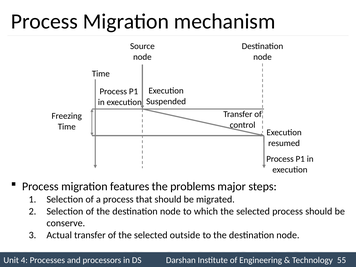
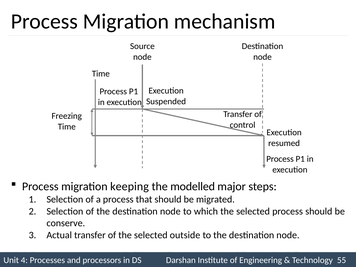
features: features -> keeping
problems: problems -> modelled
